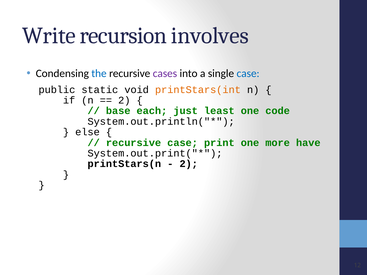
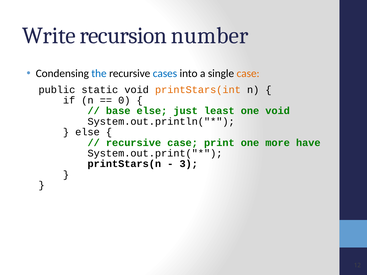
involves: involves -> number
cases colour: purple -> blue
case at (248, 74) colour: blue -> orange
2 at (124, 100): 2 -> 0
base each: each -> else
one code: code -> void
2 at (189, 164): 2 -> 3
